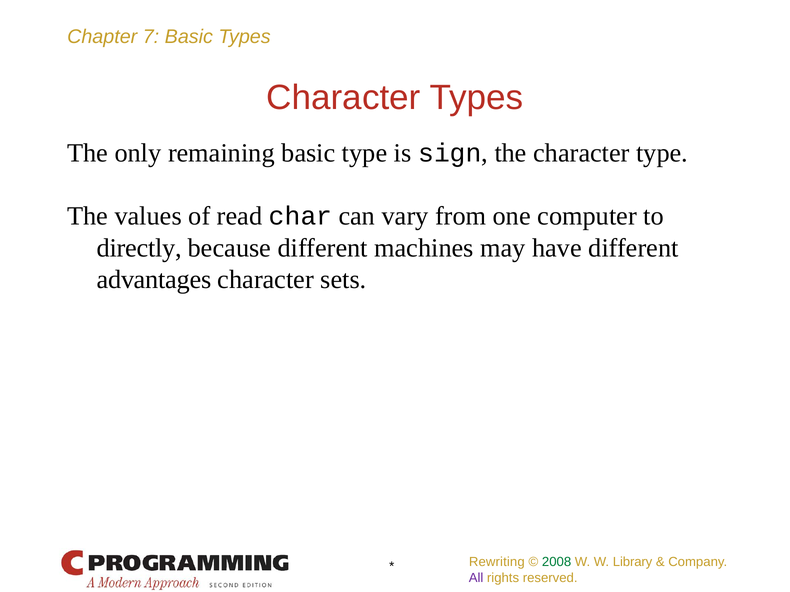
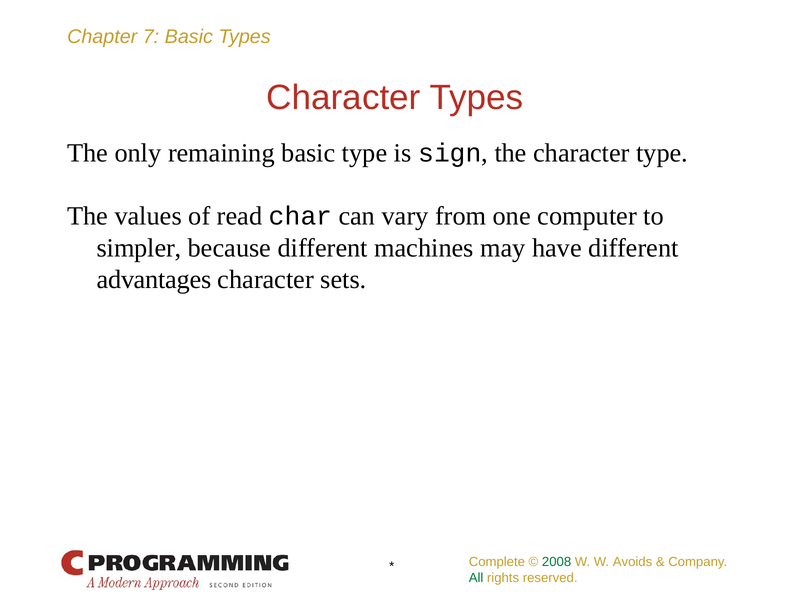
directly: directly -> simpler
Rewriting: Rewriting -> Complete
Library: Library -> Avoids
All colour: purple -> green
